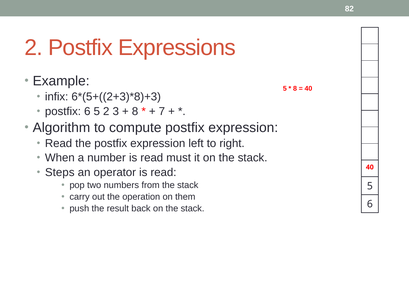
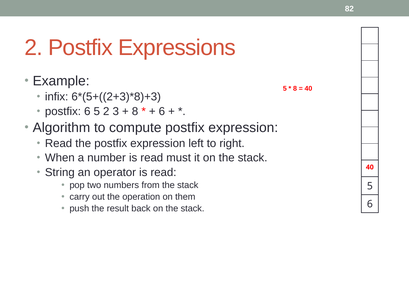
7 at (162, 111): 7 -> 6
Steps: Steps -> String
